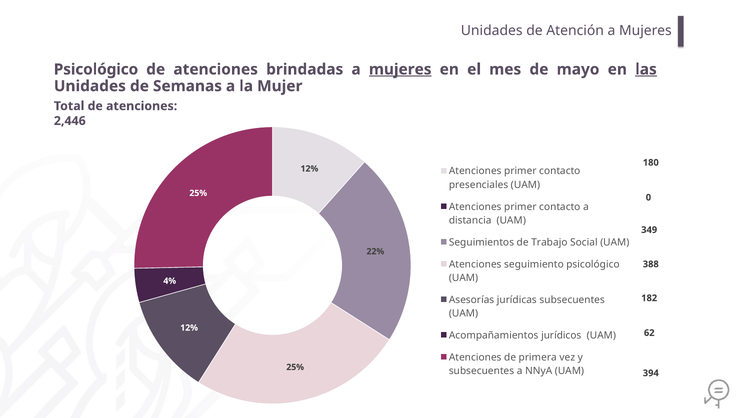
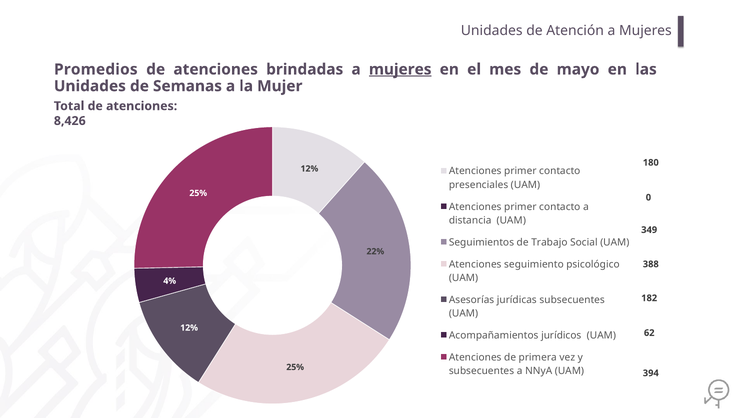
Psicológico at (96, 69): Psicológico -> Promedios
las underline: present -> none
2,446: 2,446 -> 8,426
